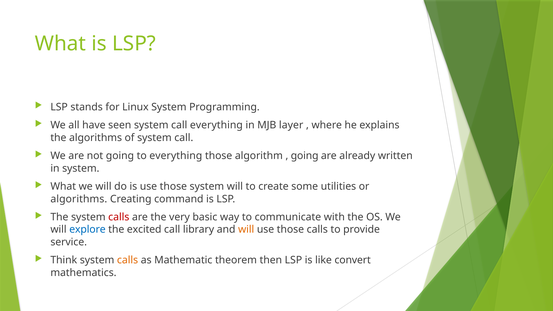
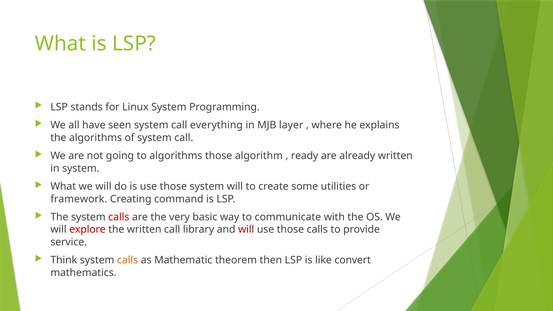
to everything: everything -> algorithms
going at (305, 156): going -> ready
algorithms at (79, 199): algorithms -> framework
explore colour: blue -> red
the excited: excited -> written
will at (246, 230) colour: orange -> red
